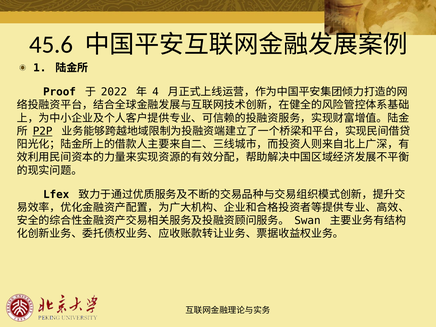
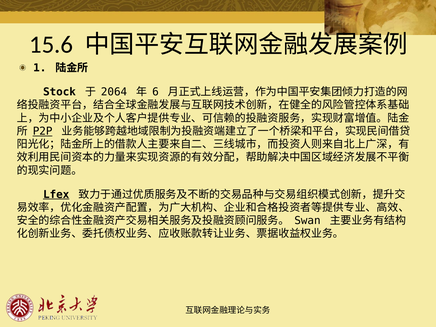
45.6: 45.6 -> 15.6
Proof: Proof -> Stock
2022: 2022 -> 2064
4: 4 -> 6
Lfex underline: none -> present
